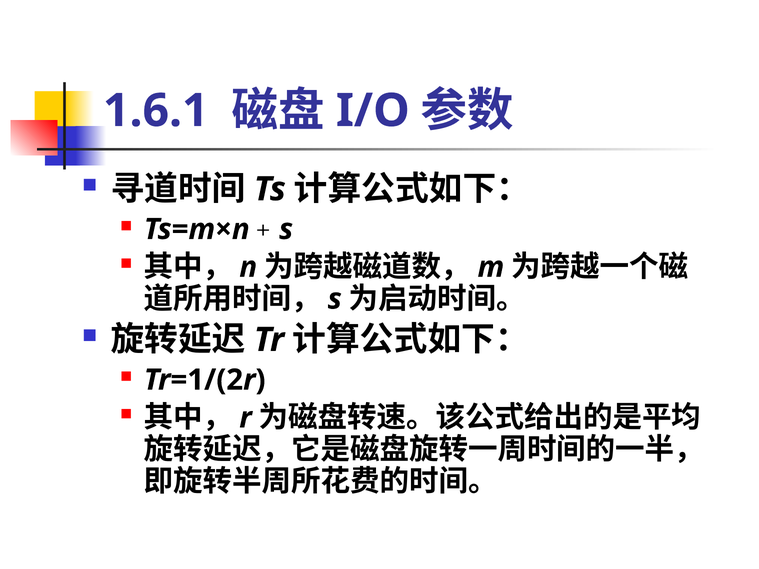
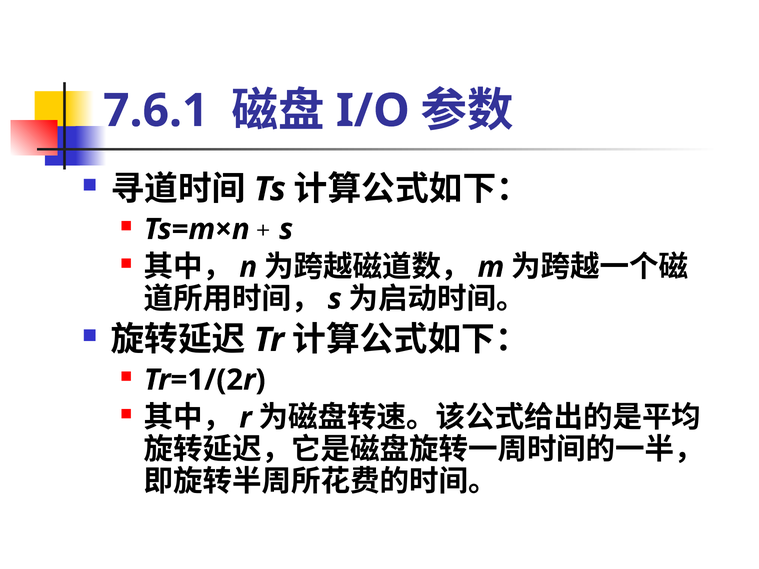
1.6.1: 1.6.1 -> 7.6.1
